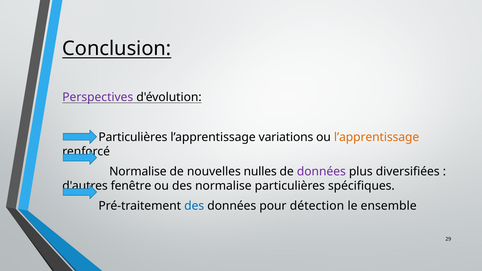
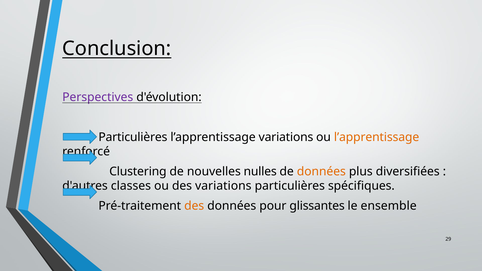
Normalise at (138, 172): Normalise -> Clustering
données at (321, 172) colour: purple -> orange
fenêtre: fenêtre -> classes
des normalise: normalise -> variations
des at (194, 206) colour: blue -> orange
détection: détection -> glissantes
